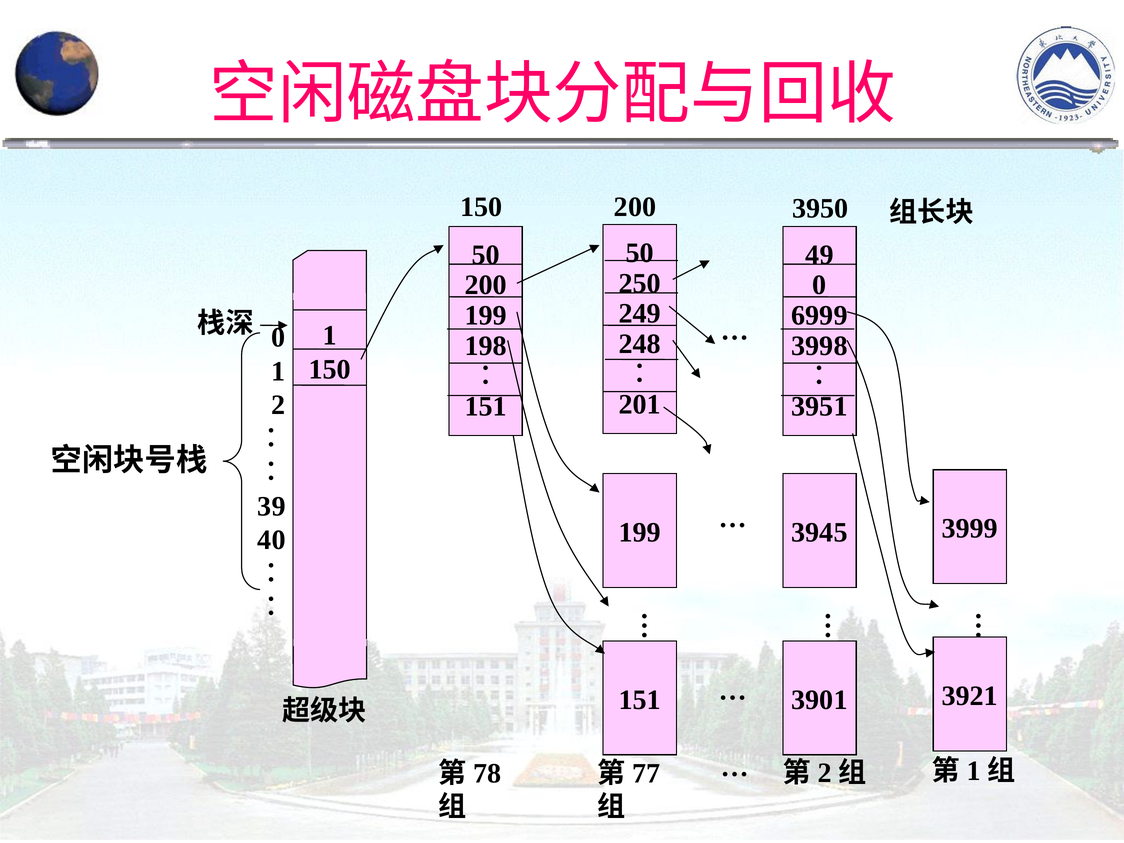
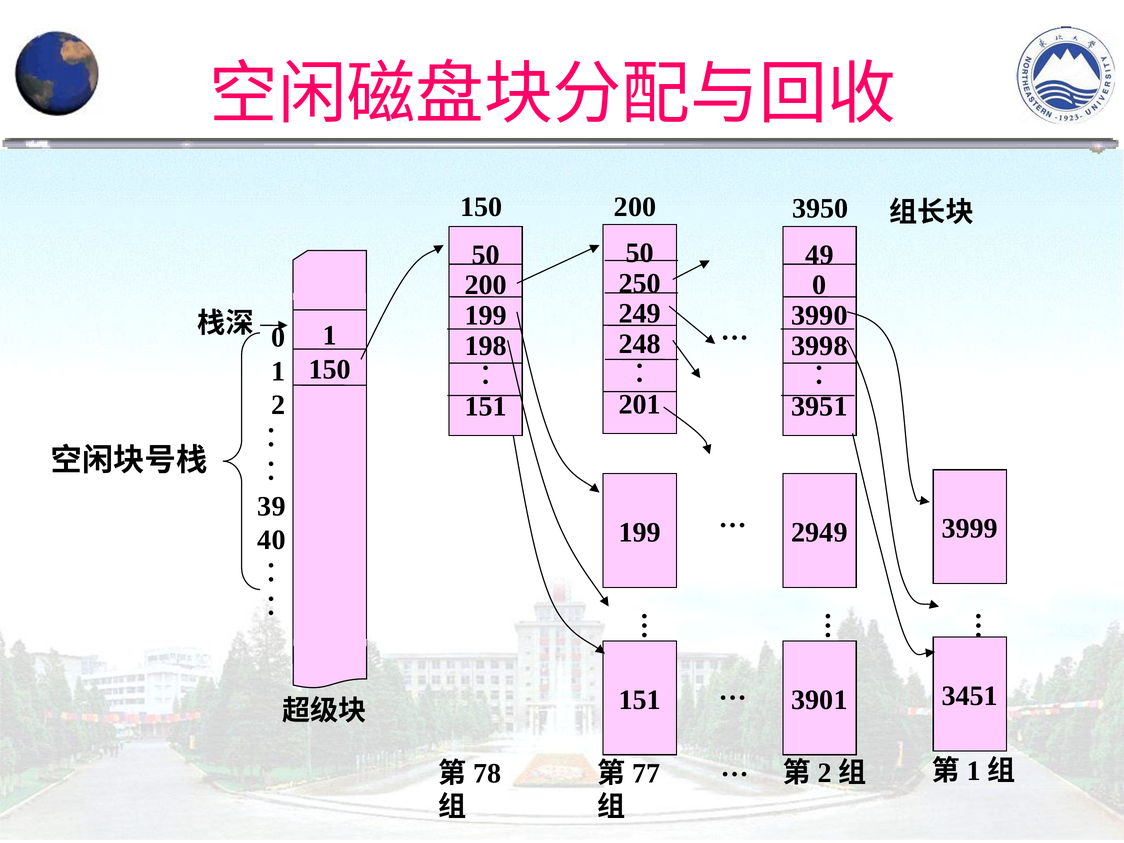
6999: 6999 -> 3990
3945: 3945 -> 2949
3921: 3921 -> 3451
